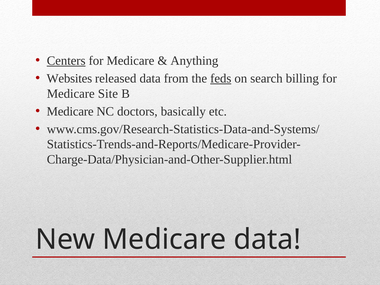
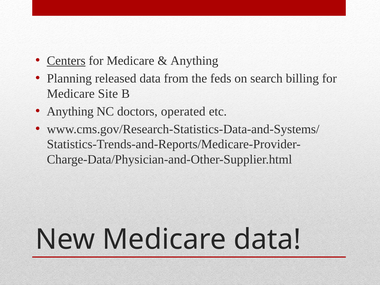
Websites: Websites -> Planning
feds underline: present -> none
Medicare at (70, 111): Medicare -> Anything
basically: basically -> operated
